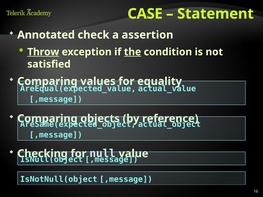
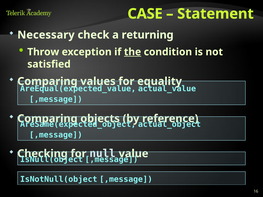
Annotated: Annotated -> Necessary
assertion: assertion -> returning
Throw underline: present -> none
